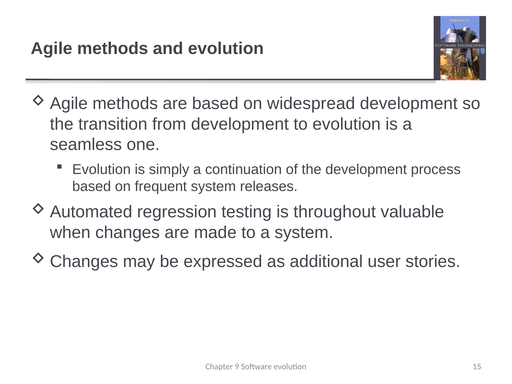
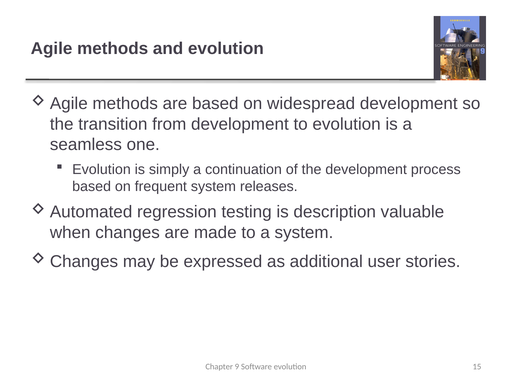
throughout: throughout -> description
